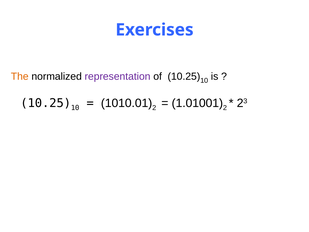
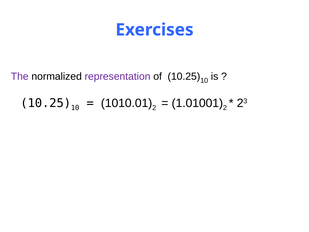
The colour: orange -> purple
